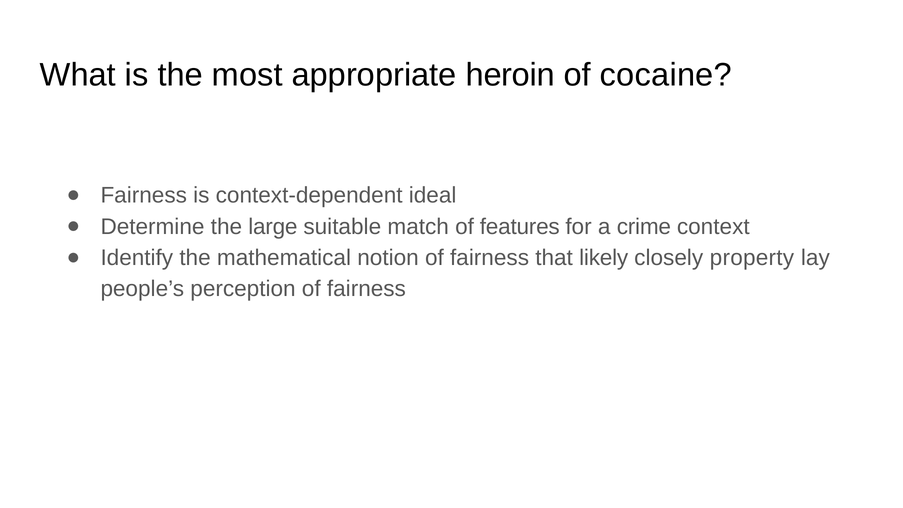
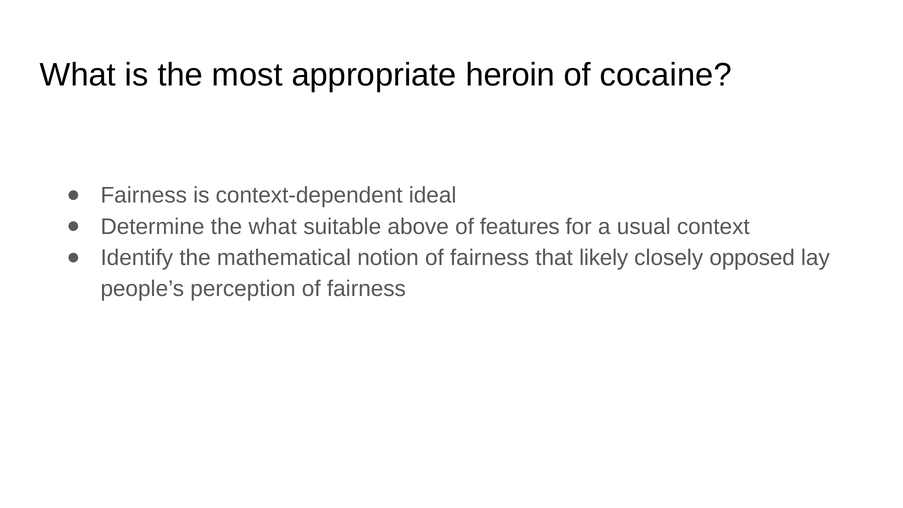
the large: large -> what
match: match -> above
crime: crime -> usual
property: property -> opposed
